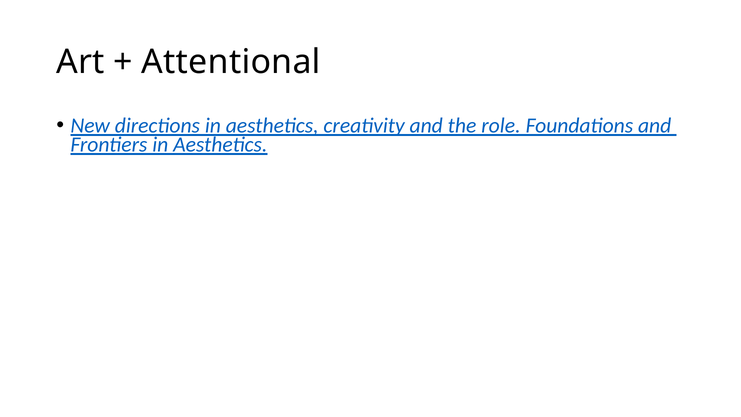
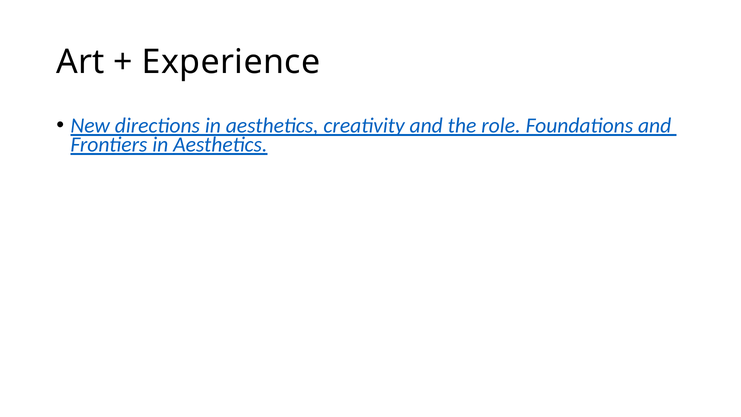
Attentional: Attentional -> Experience
